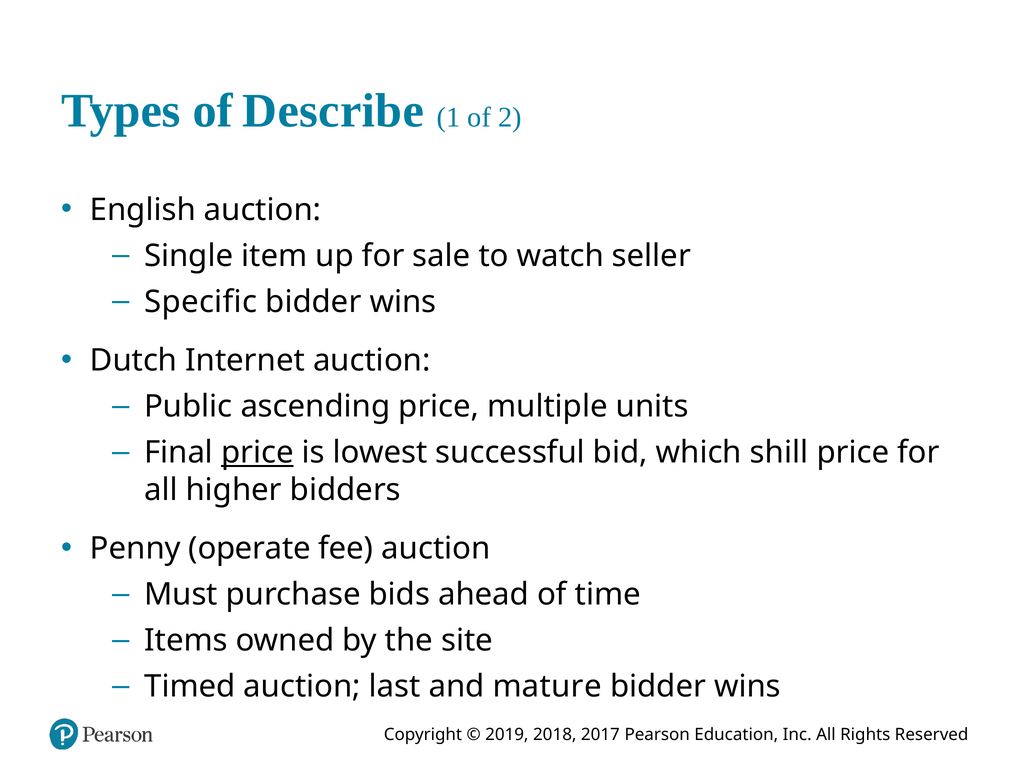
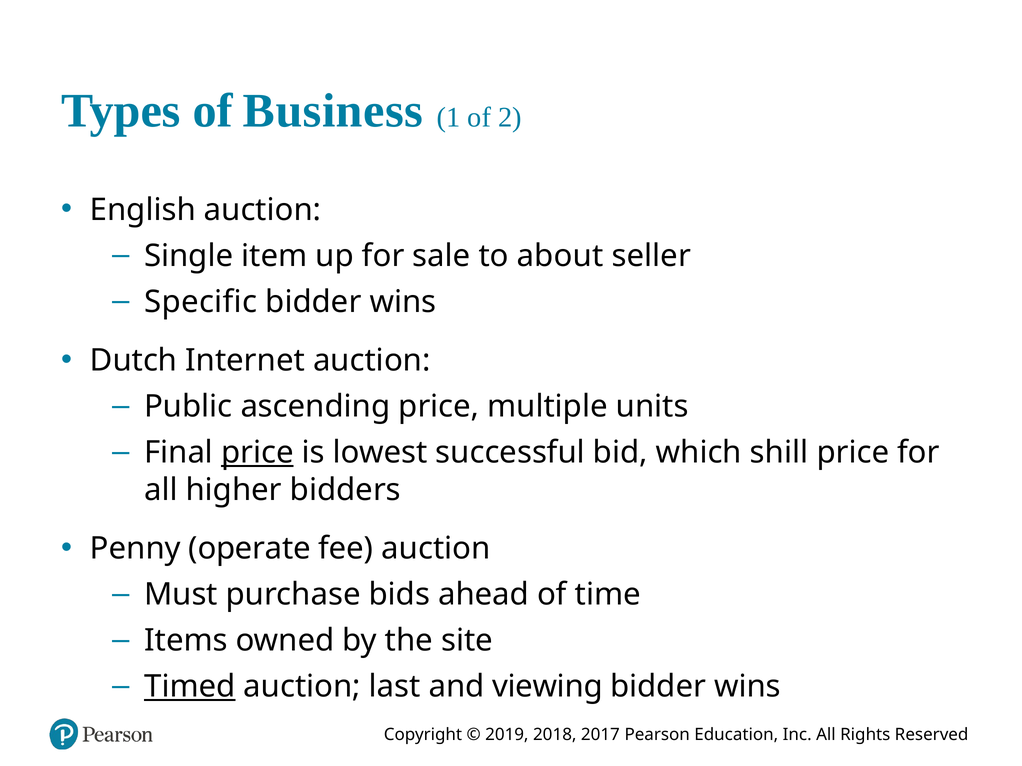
Describe: Describe -> Business
watch: watch -> about
Timed underline: none -> present
mature: mature -> viewing
